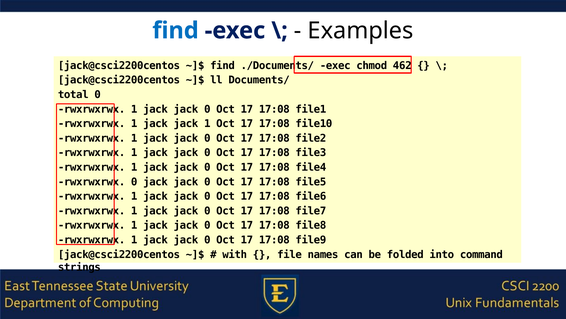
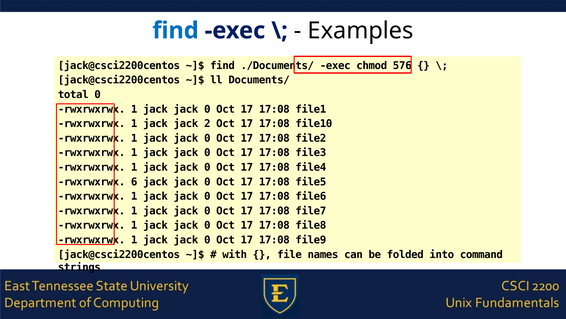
462: 462 -> 576
jack 1: 1 -> 2
rwxrwxrwx 0: 0 -> 6
